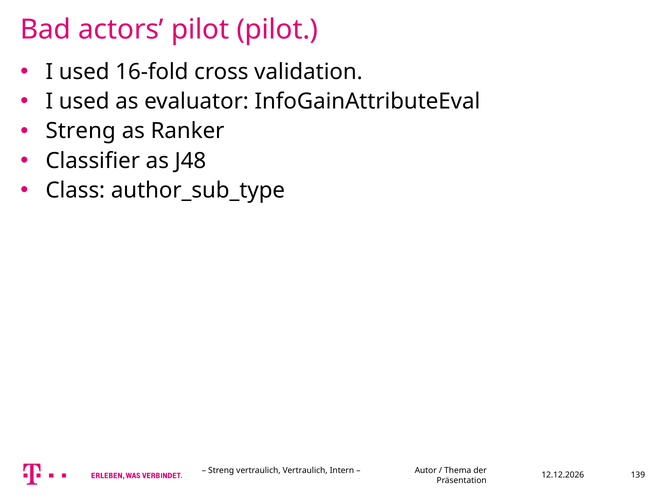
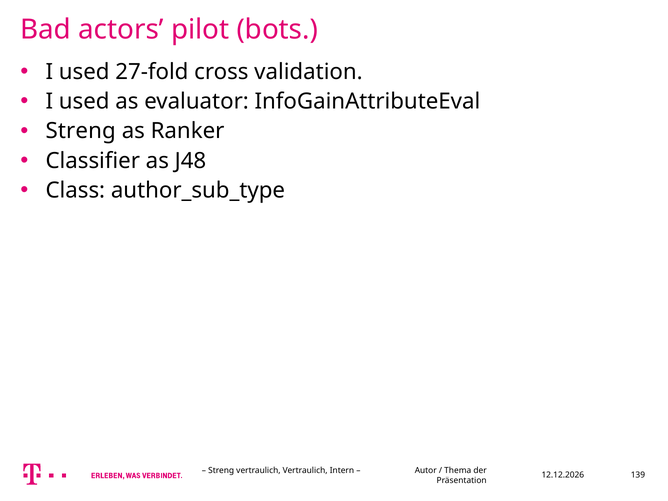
pilot pilot: pilot -> bots
16-fold: 16-fold -> 27-fold
